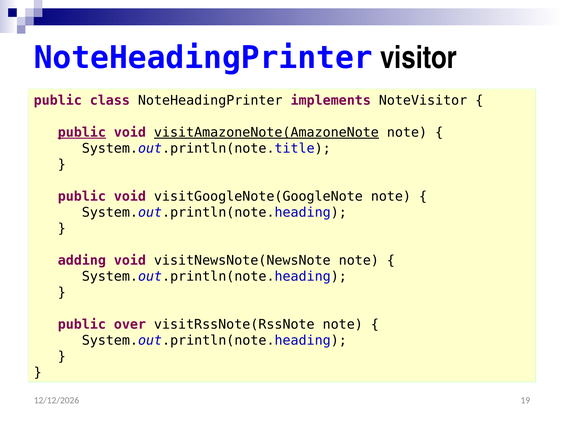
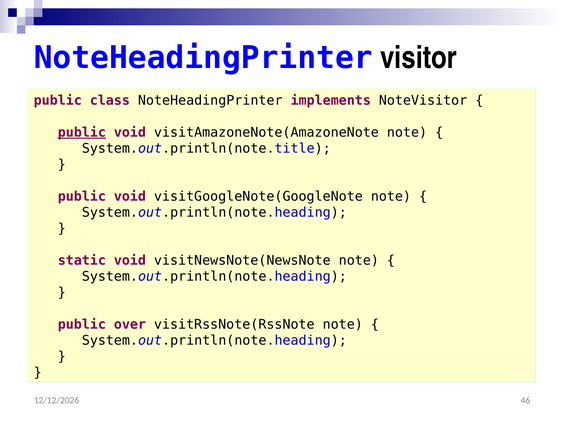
visitAmazoneNote(AmazoneNote underline: present -> none
adding: adding -> static
19: 19 -> 46
